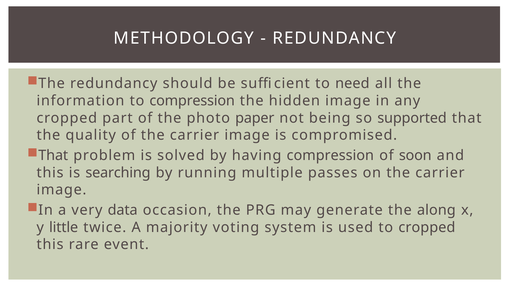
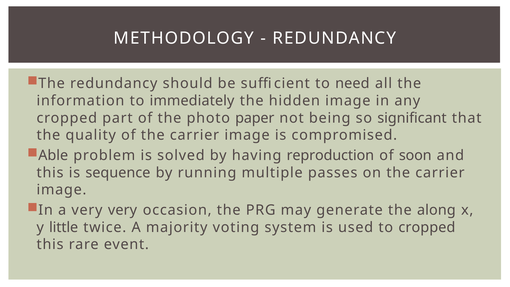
to compression: compression -> immediately
supported: supported -> significant
That at (53, 155): That -> Able
having compression: compression -> reproduction
searching: searching -> sequence
very data: data -> very
